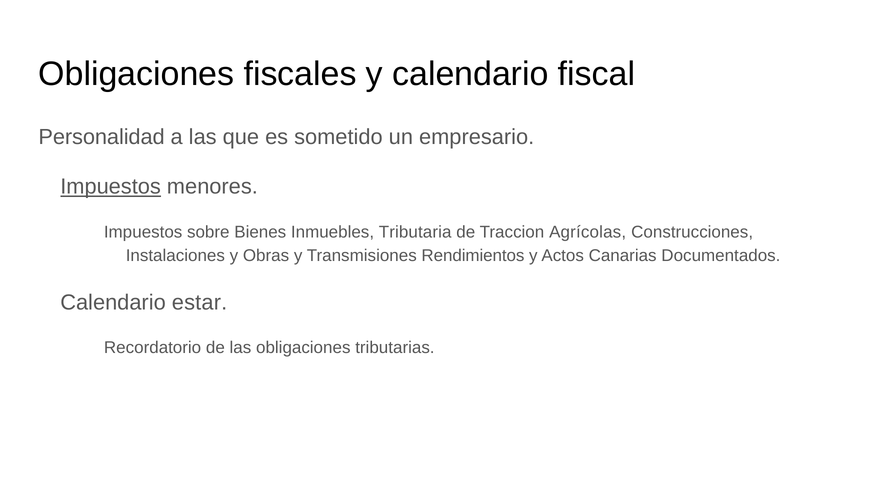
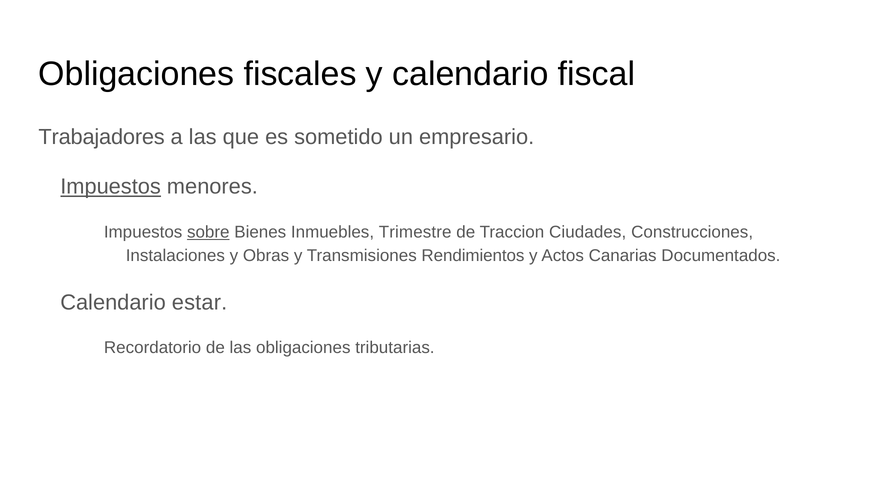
Personalidad: Personalidad -> Trabajadores
sobre underline: none -> present
Tributaria: Tributaria -> Trimestre
Agrícolas: Agrícolas -> Ciudades
